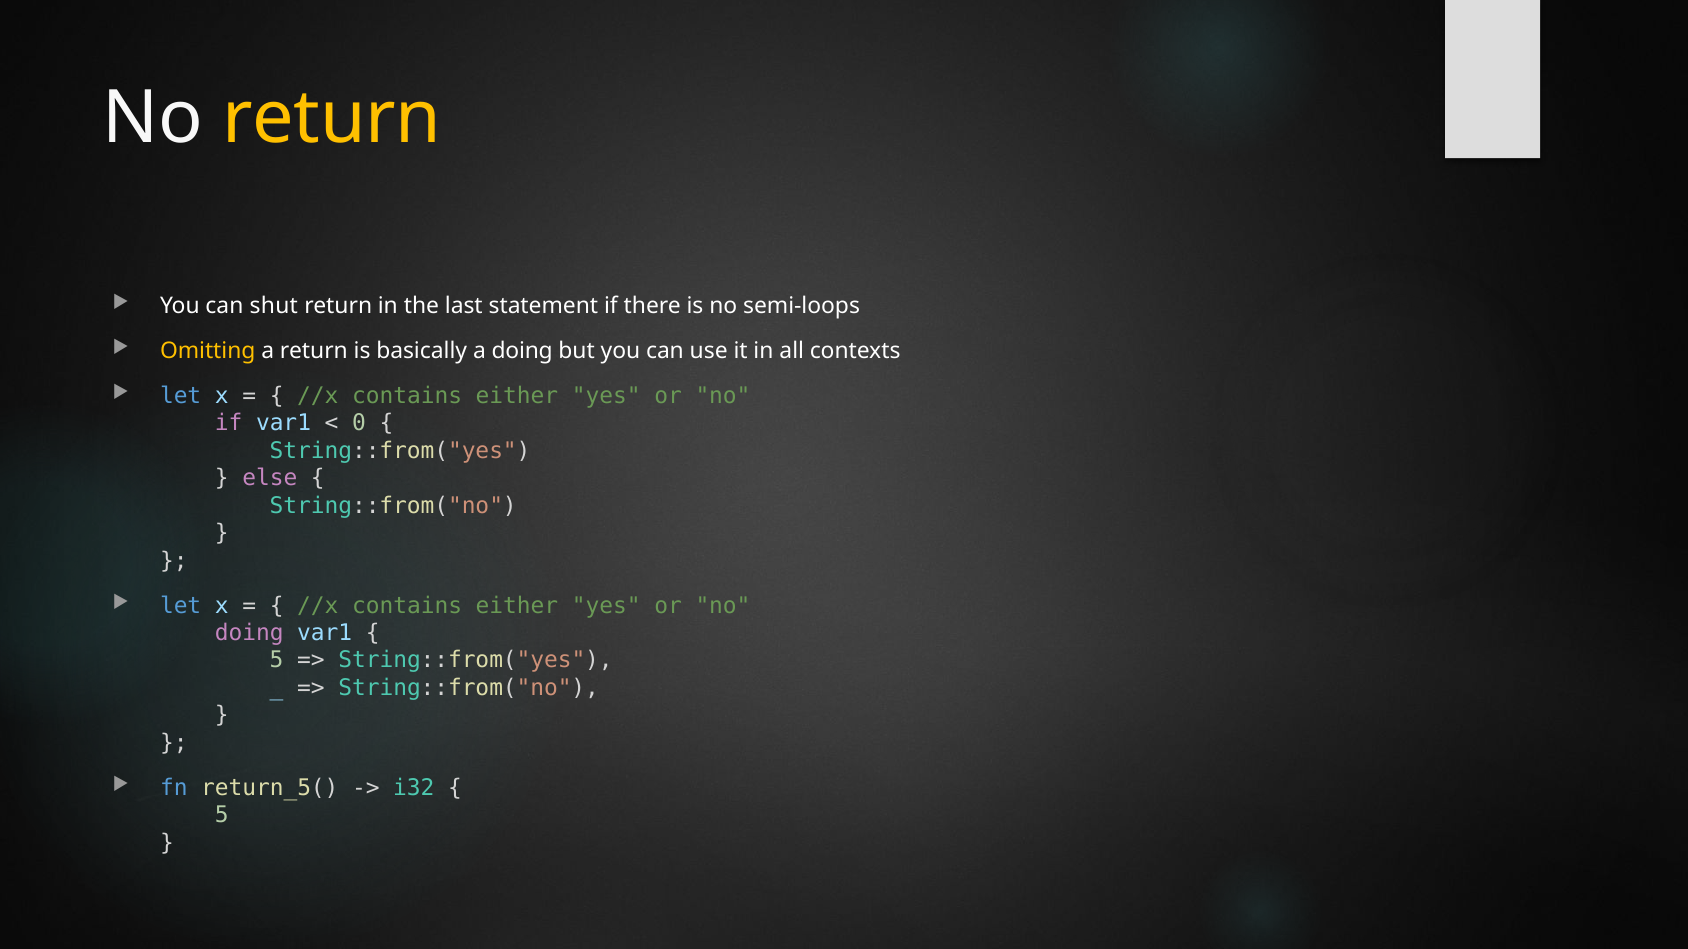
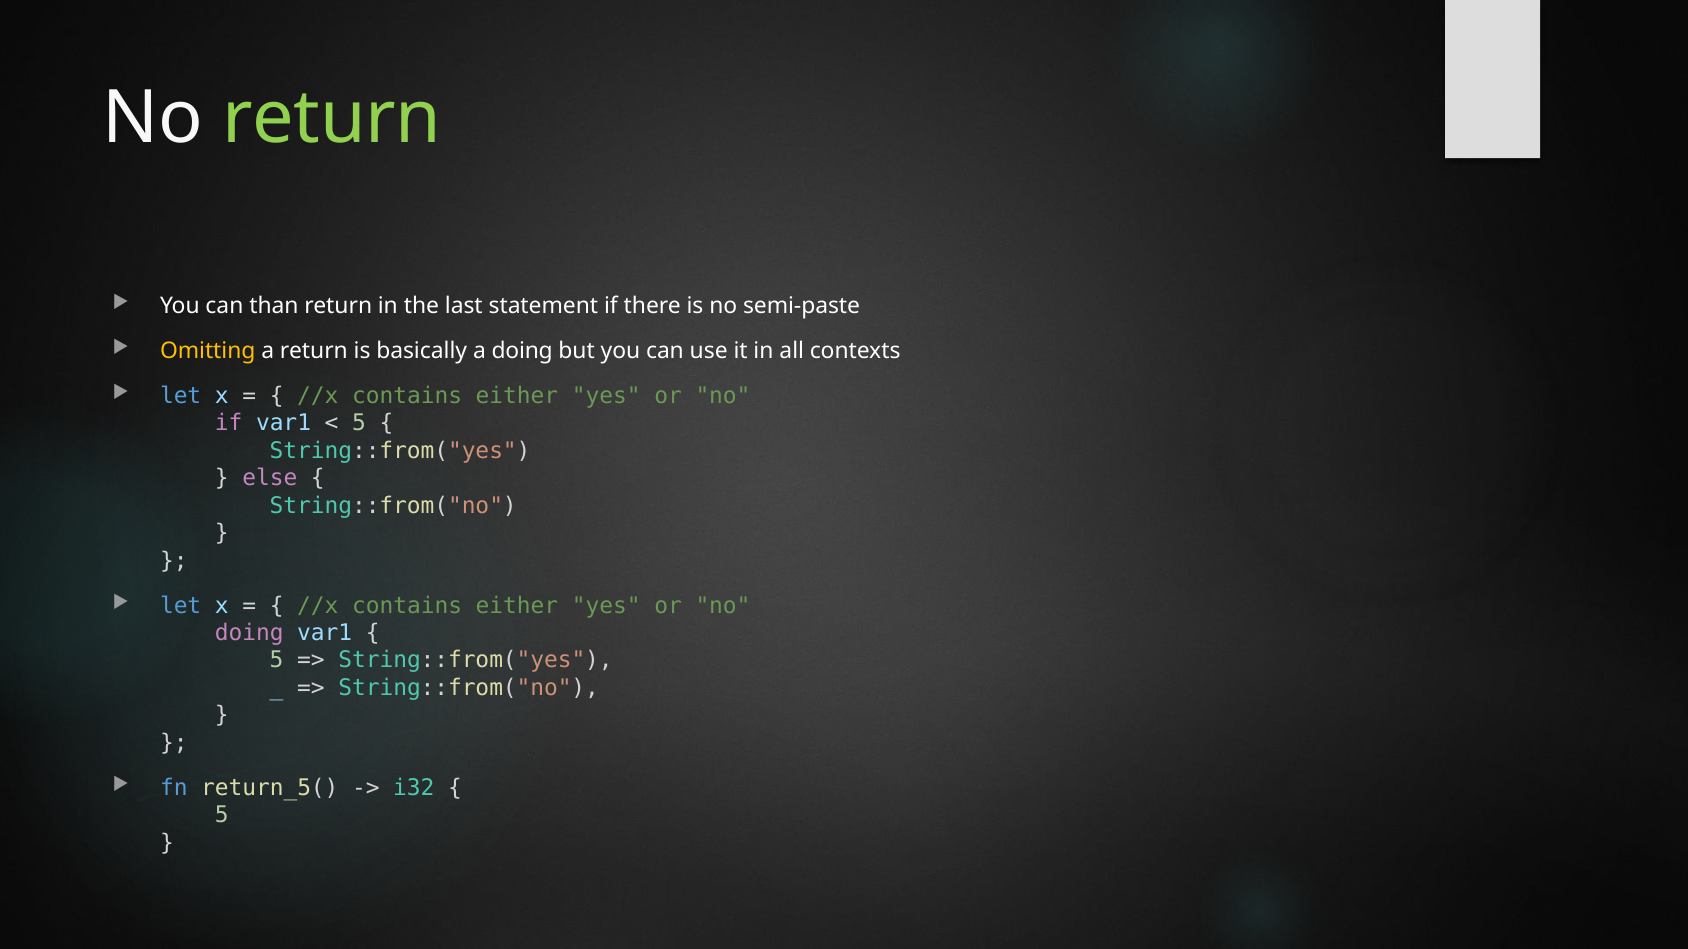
return at (332, 119) colour: yellow -> light green
shut: shut -> than
semi-loops: semi-loops -> semi-paste
0 at (359, 423): 0 -> 5
